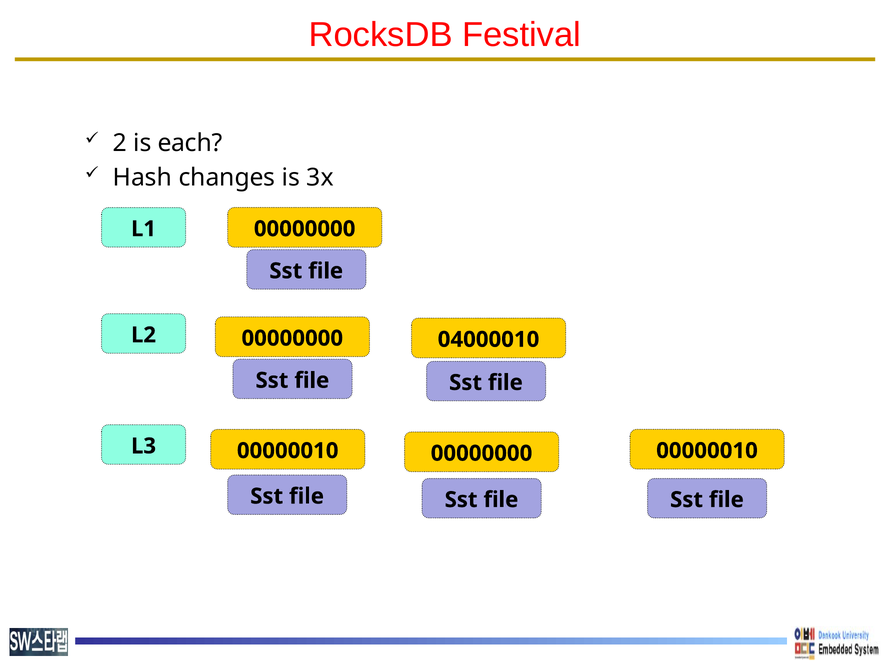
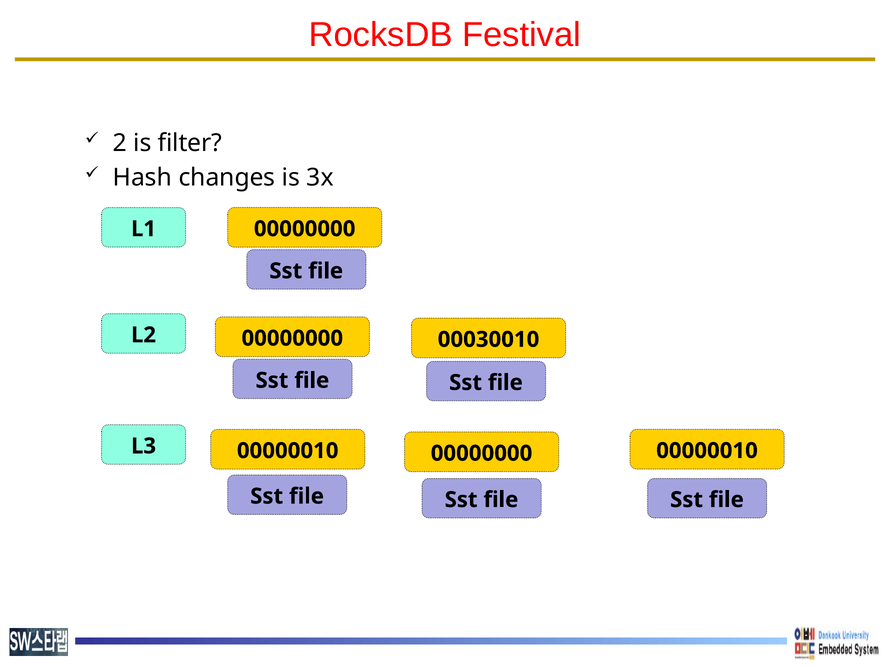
each: each -> filter
04000010: 04000010 -> 00030010
